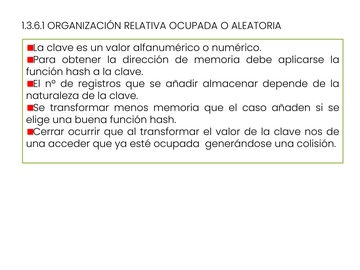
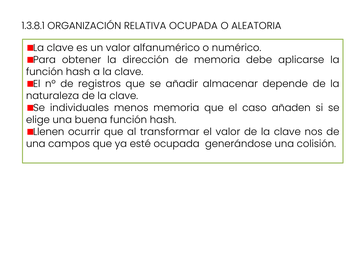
1.3.6.1: 1.3.6.1 -> 1.3.8.1
Se transformar: transformar -> individuales
Cerrar: Cerrar -> Llenen
acceder: acceder -> campos
